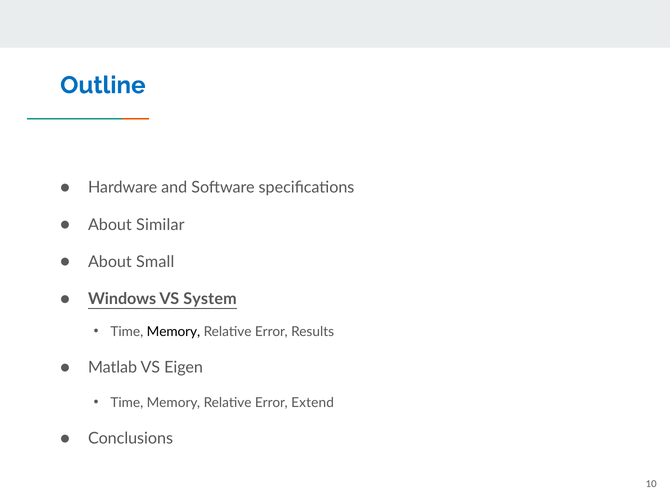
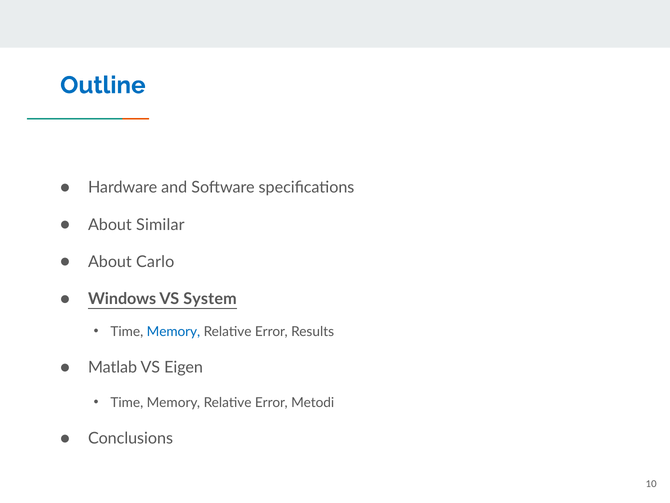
Small: Small -> Carlo
Memory at (173, 331) colour: black -> blue
Extend: Extend -> Metodi
